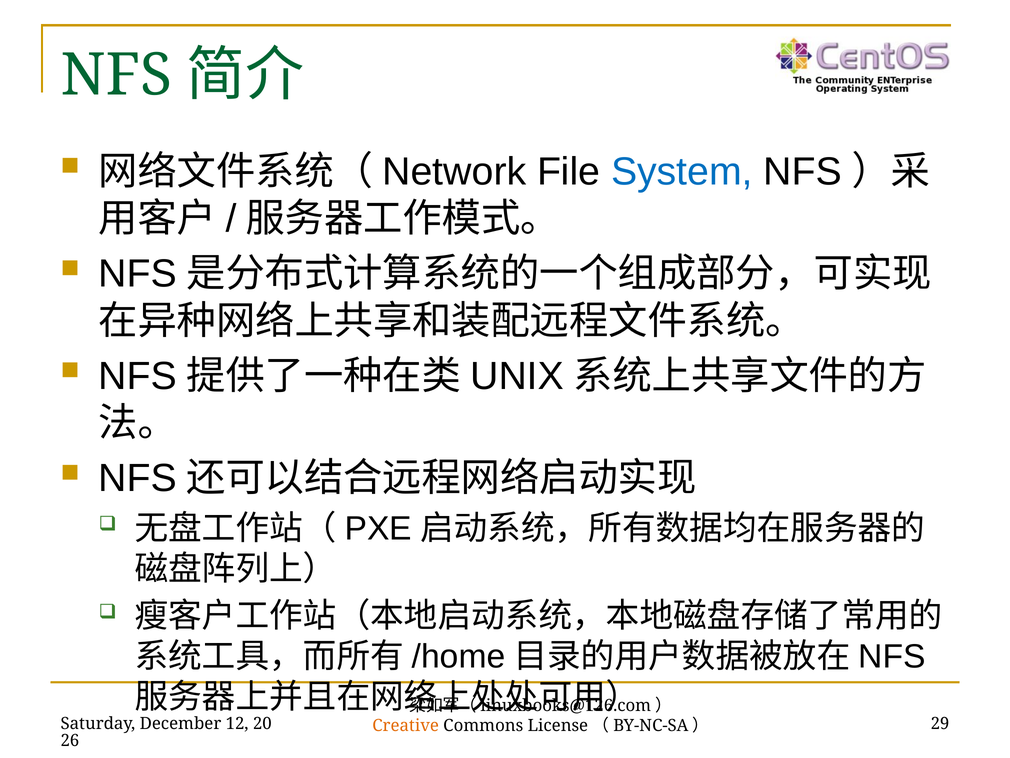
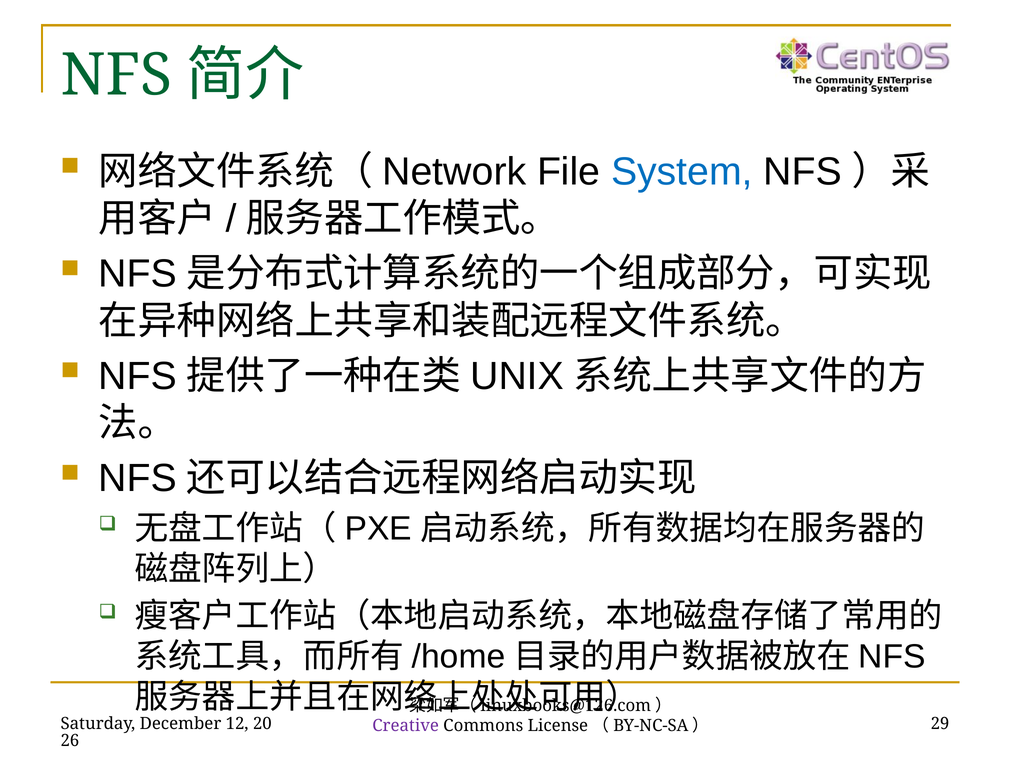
Creative colour: orange -> purple
